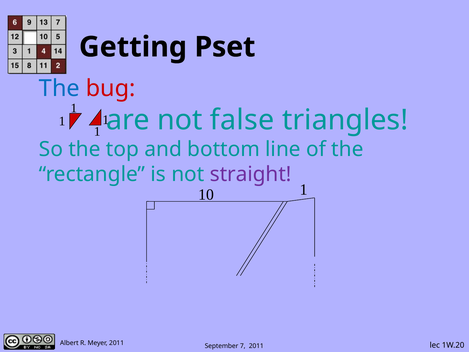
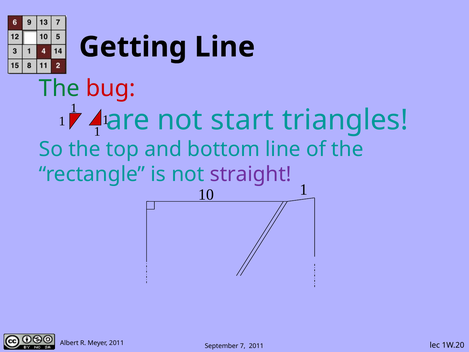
Getting Pset: Pset -> Line
The at (59, 88) colour: blue -> green
false: false -> start
